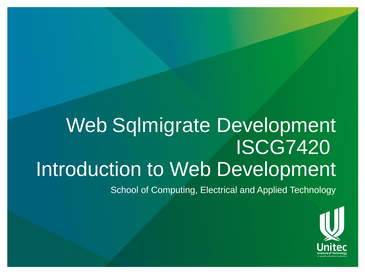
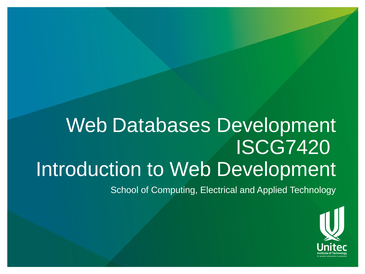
Sqlmigrate: Sqlmigrate -> Databases
